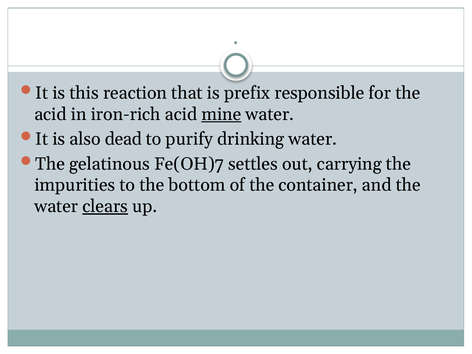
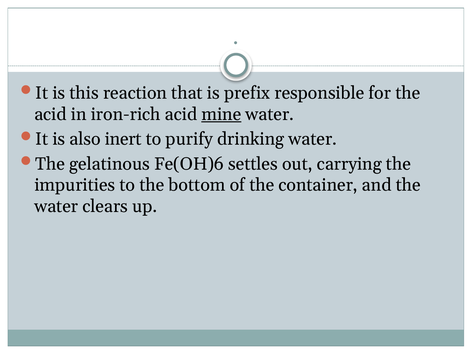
dead: dead -> inert
Fe(OH)7: Fe(OH)7 -> Fe(OH)6
clears underline: present -> none
